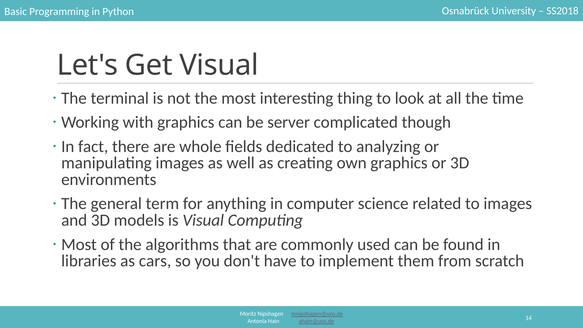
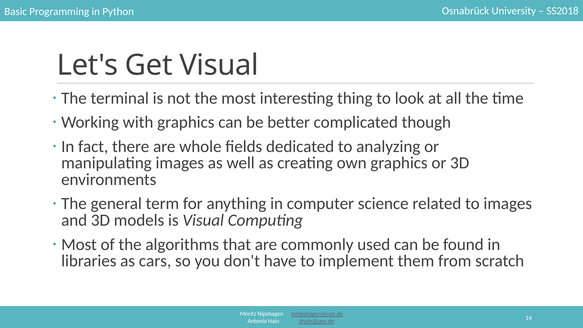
server: server -> better
